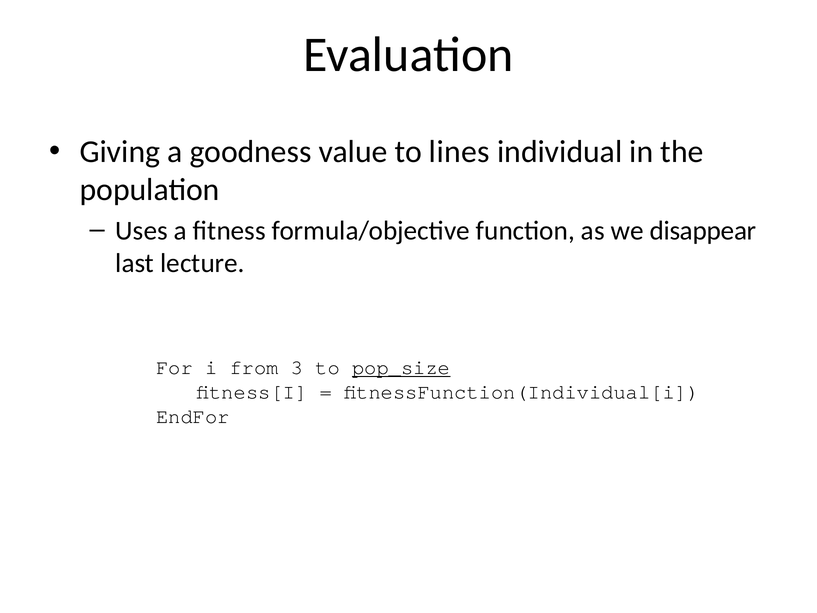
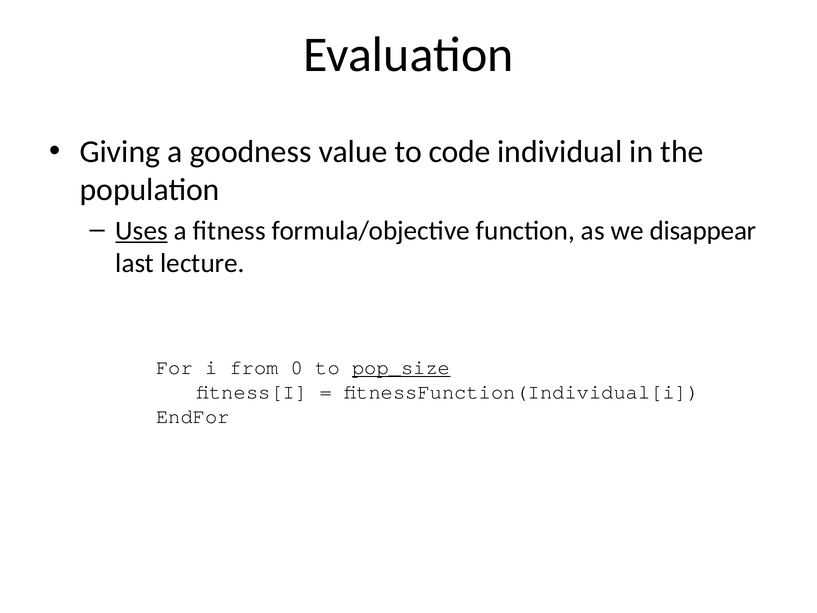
lines: lines -> code
Uses underline: none -> present
3: 3 -> 0
